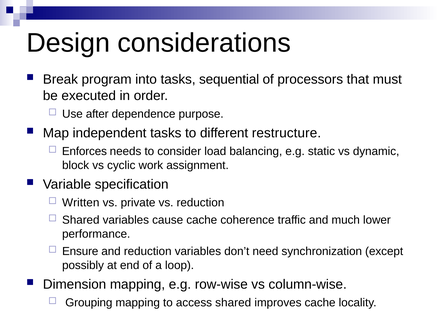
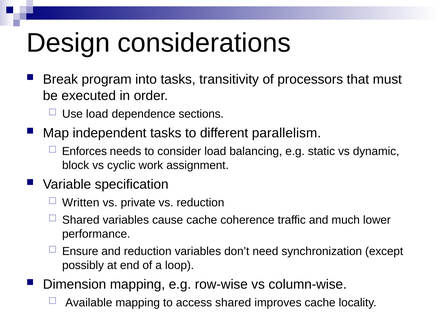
sequential: sequential -> transitivity
Use after: after -> load
purpose: purpose -> sections
restructure: restructure -> parallelism
Grouping: Grouping -> Available
